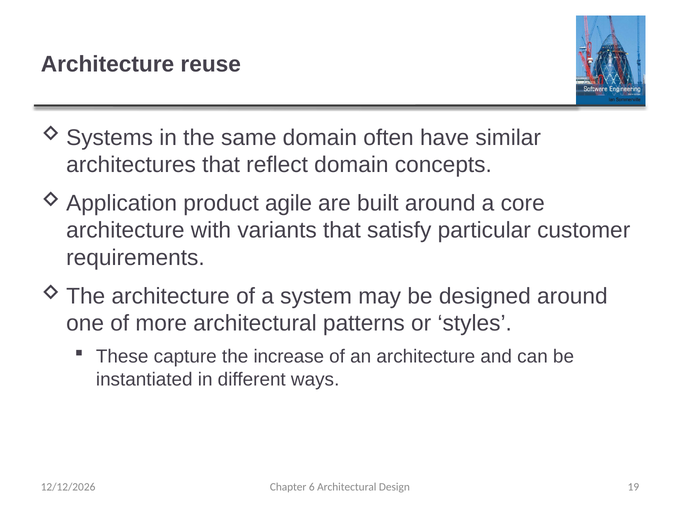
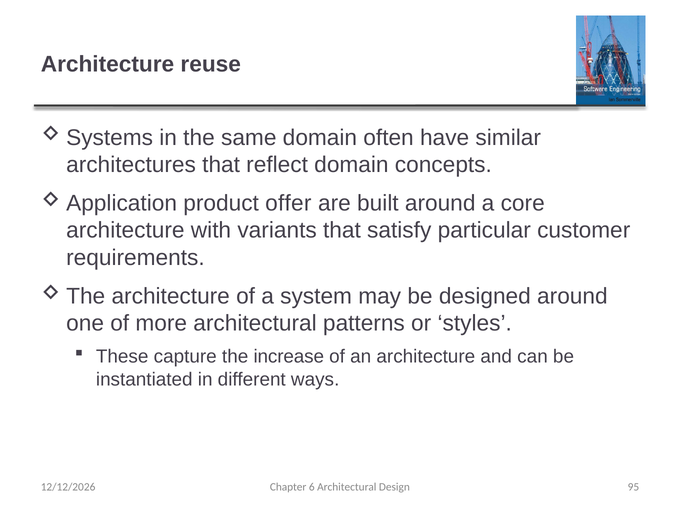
agile: agile -> offer
19: 19 -> 95
